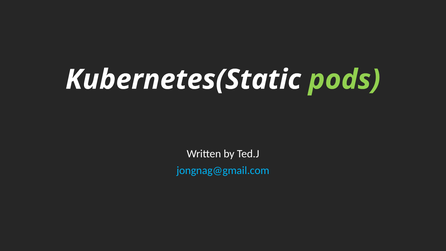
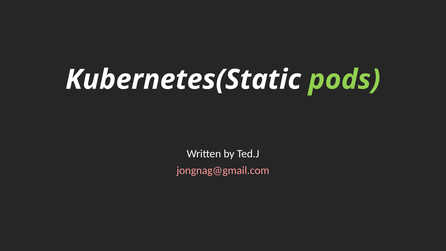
jongnag@gmail.com colour: light blue -> pink
